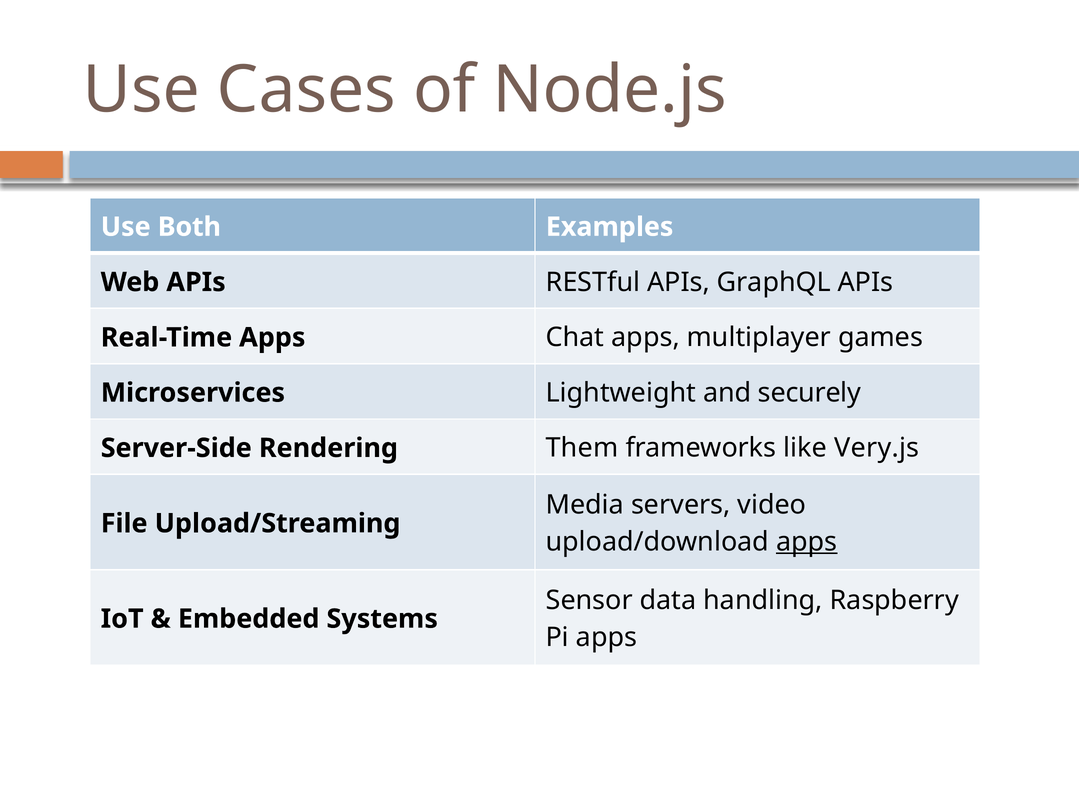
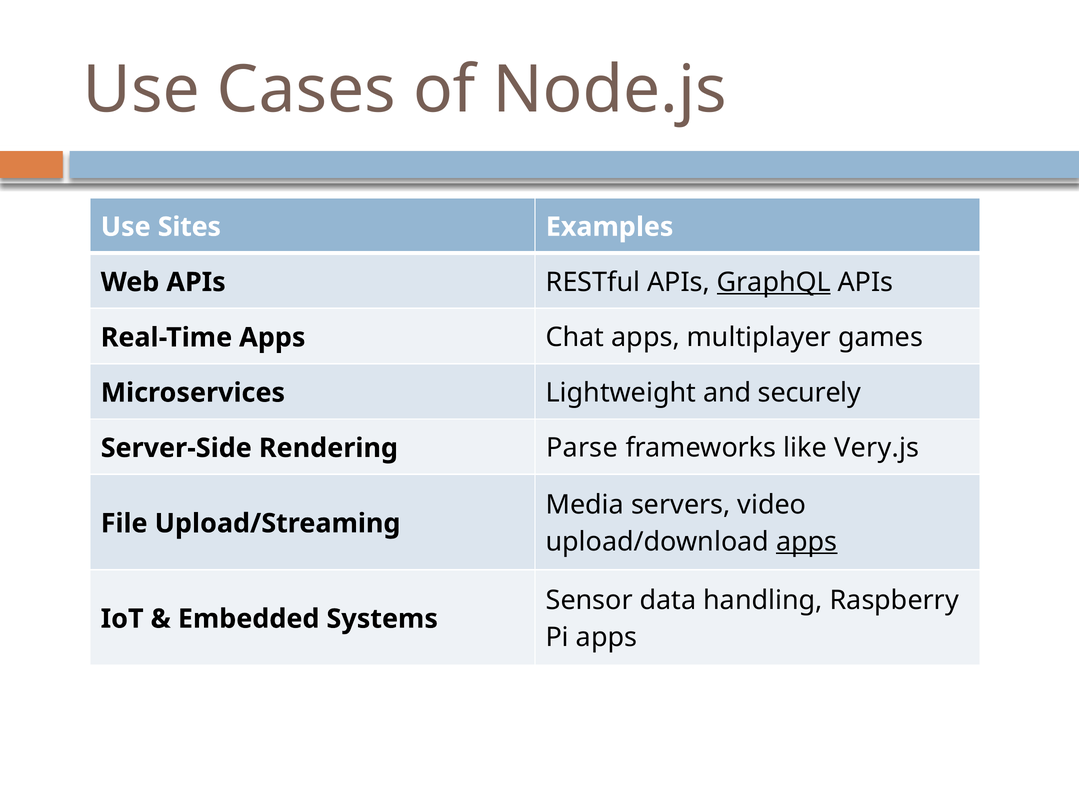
Both: Both -> Sites
GraphQL underline: none -> present
Them: Them -> Parse
